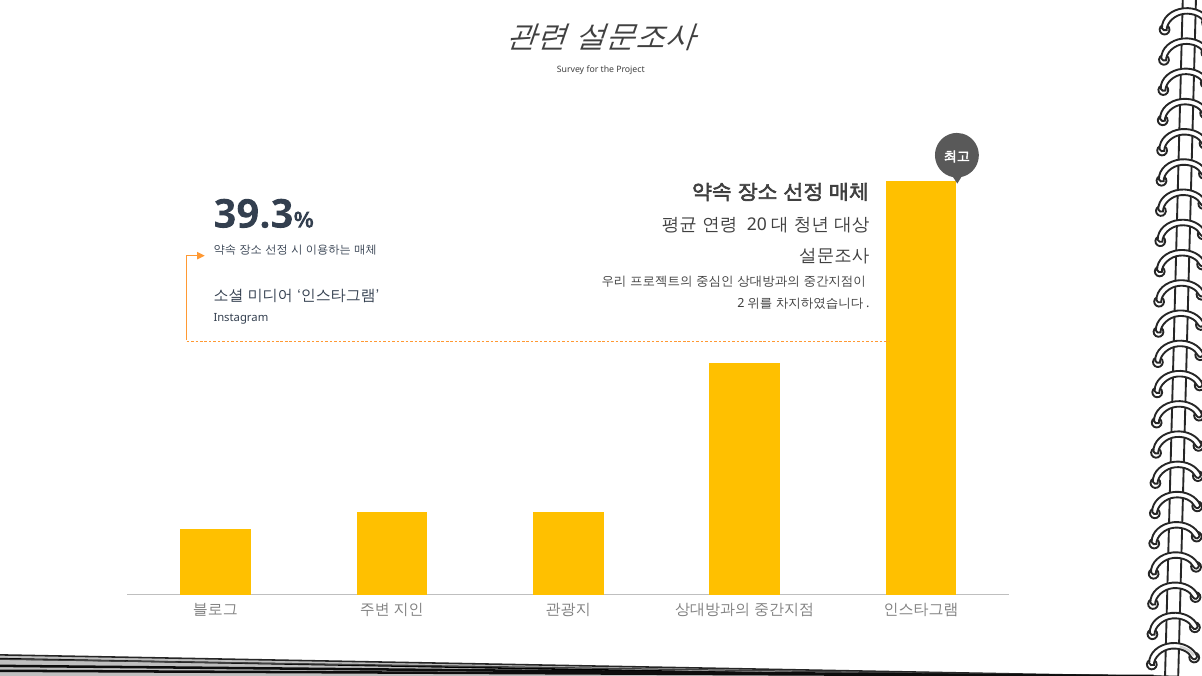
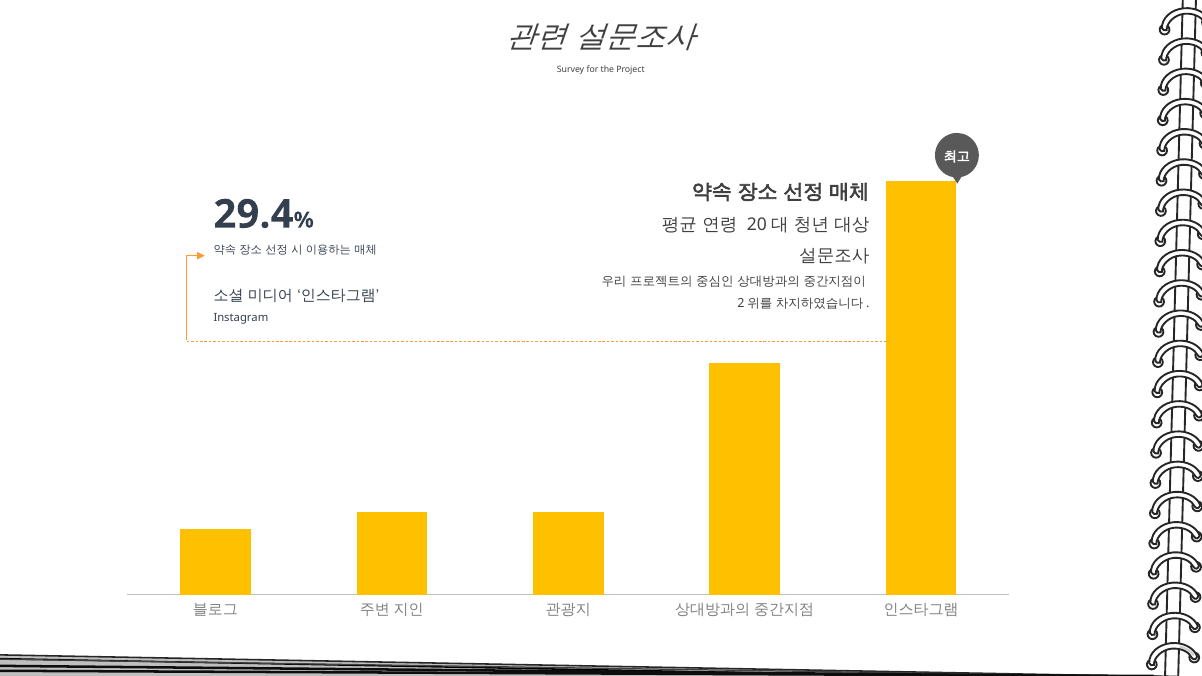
39.3: 39.3 -> 29.4
